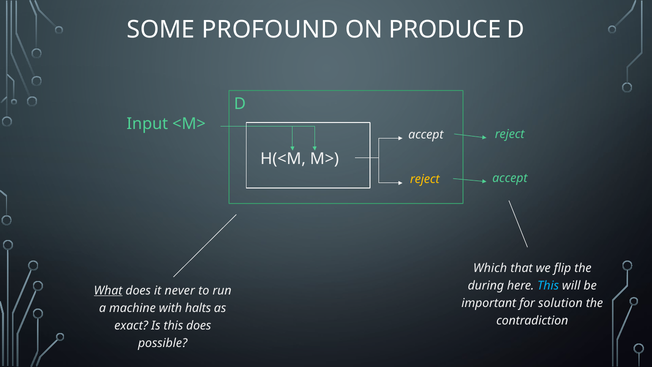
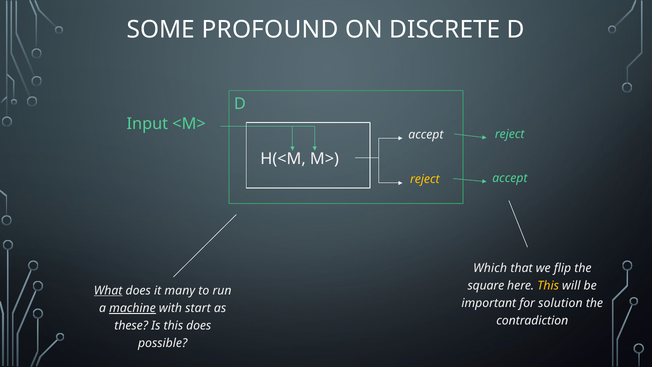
PRODUCE: PRODUCE -> DISCRETE
during: during -> square
This at (548, 285) colour: light blue -> yellow
never: never -> many
machine underline: none -> present
halts: halts -> start
exact: exact -> these
